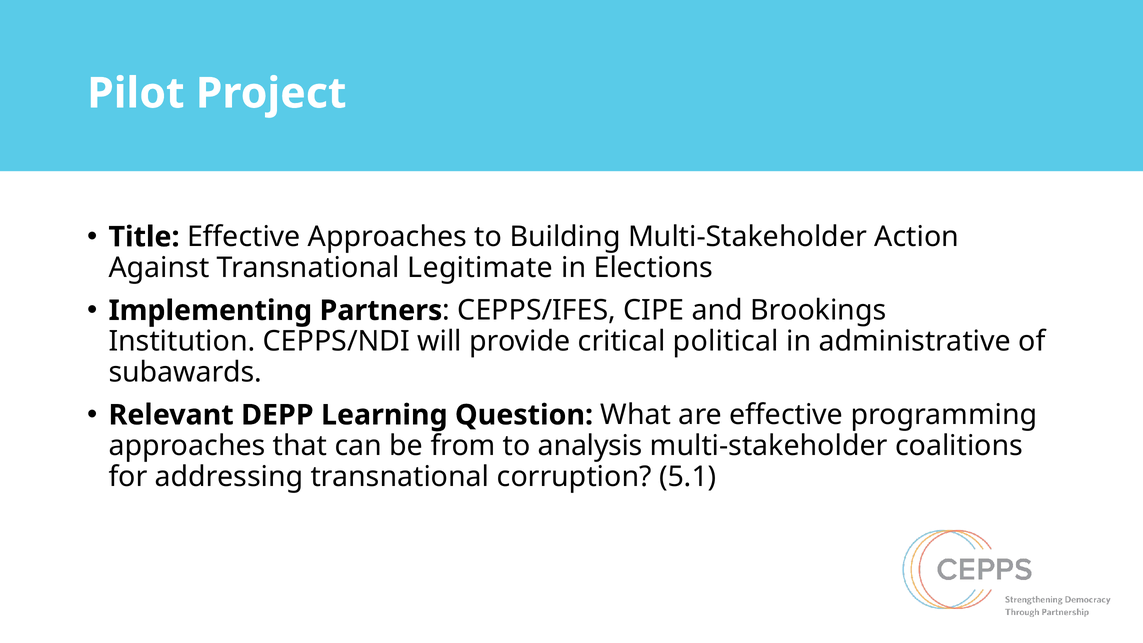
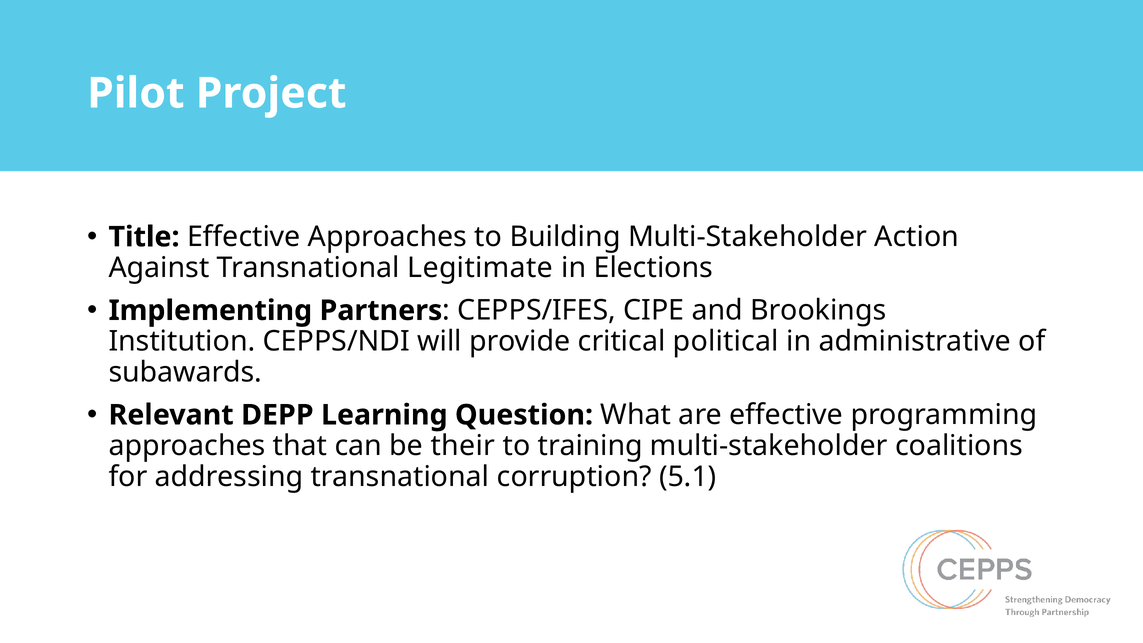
from: from -> their
analysis: analysis -> training
